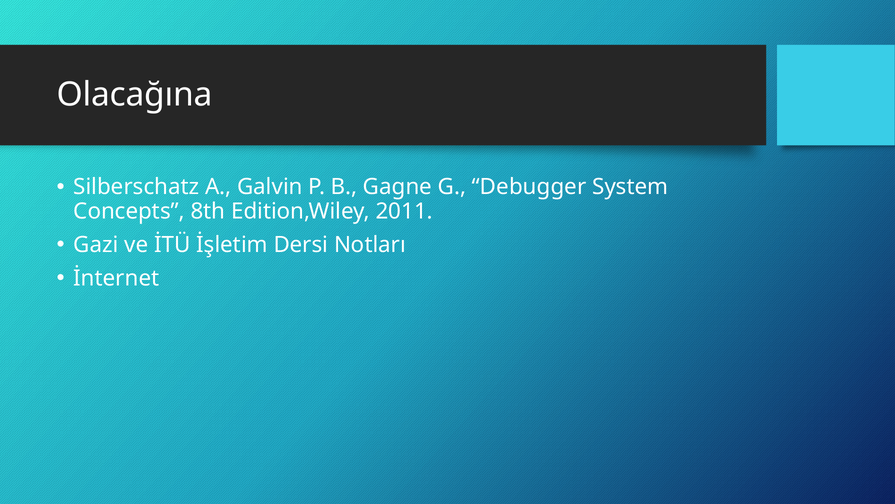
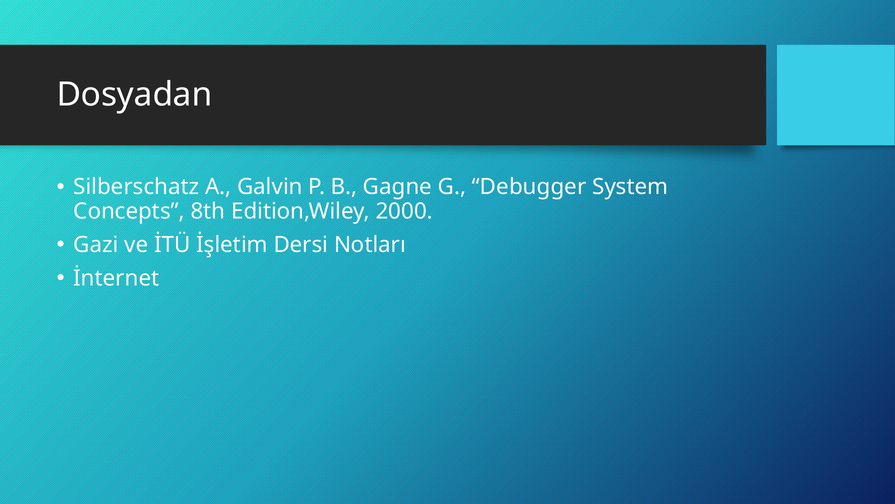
Olacağına: Olacağına -> Dosyadan
2011: 2011 -> 2000
